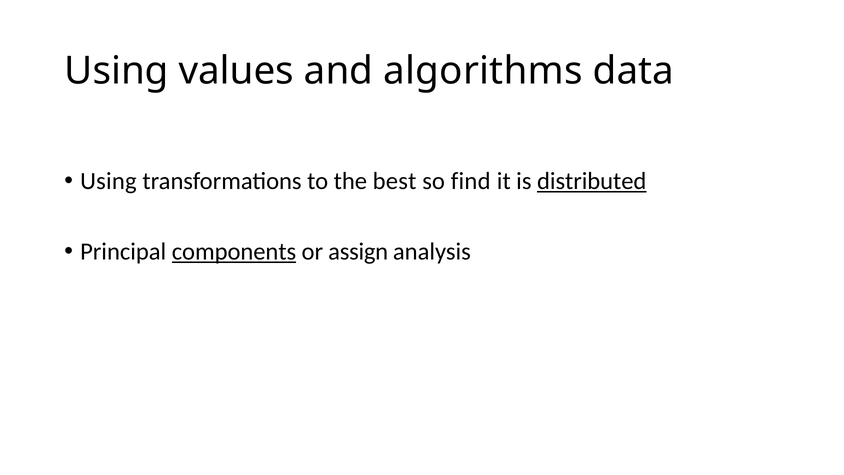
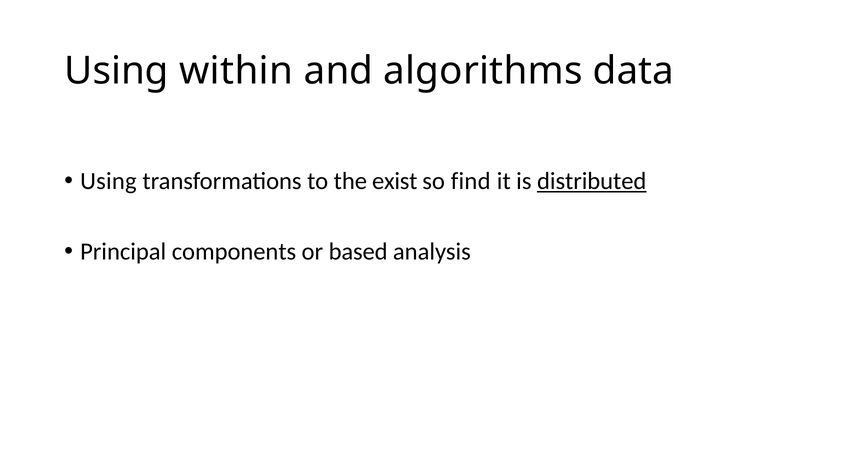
values: values -> within
best: best -> exist
components underline: present -> none
assign: assign -> based
